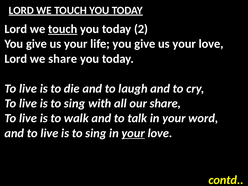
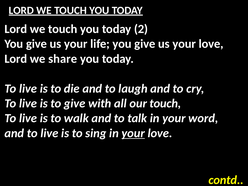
touch at (63, 29) underline: present -> none
sing at (75, 103): sing -> give
our share: share -> touch
